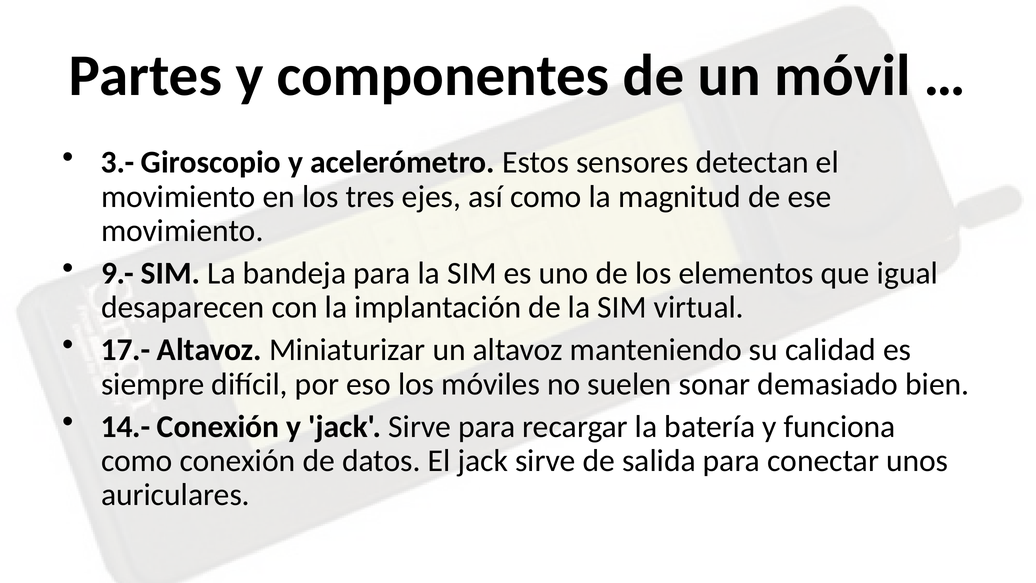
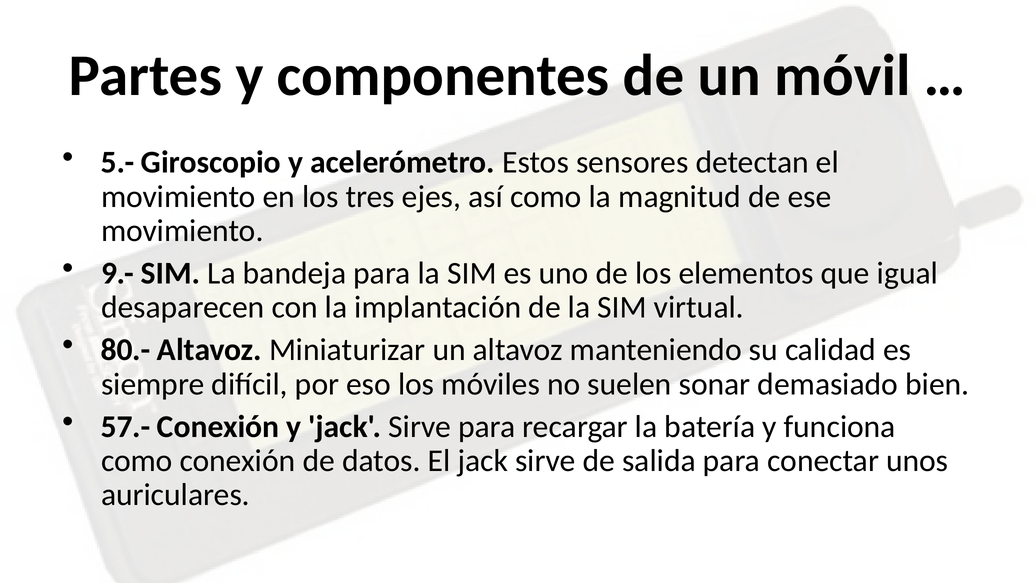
3.-: 3.- -> 5.-
17.-: 17.- -> 80.-
14.-: 14.- -> 57.-
